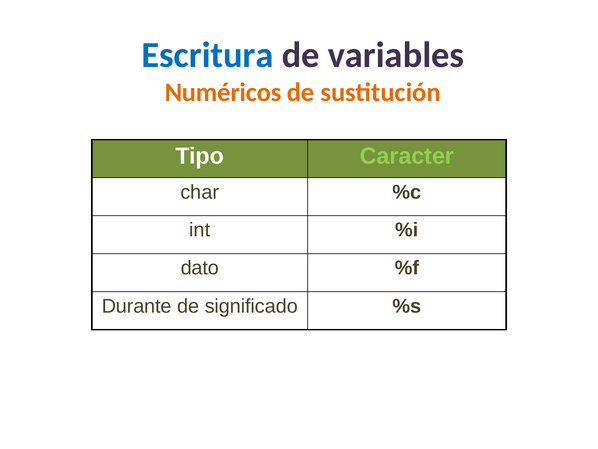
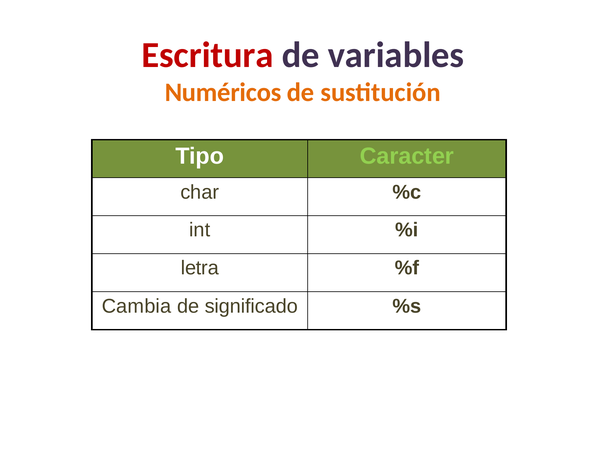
Escritura colour: blue -> red
dato: dato -> letra
Durante: Durante -> Cambia
